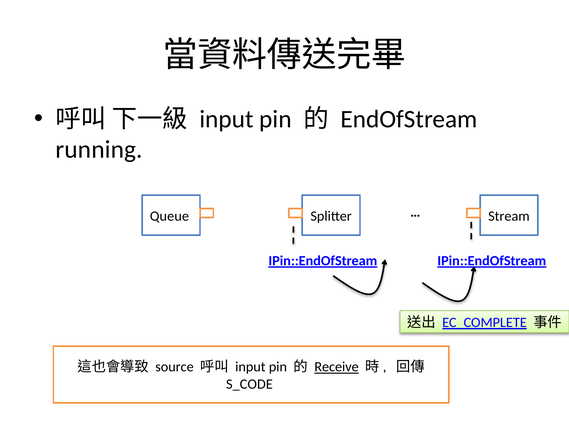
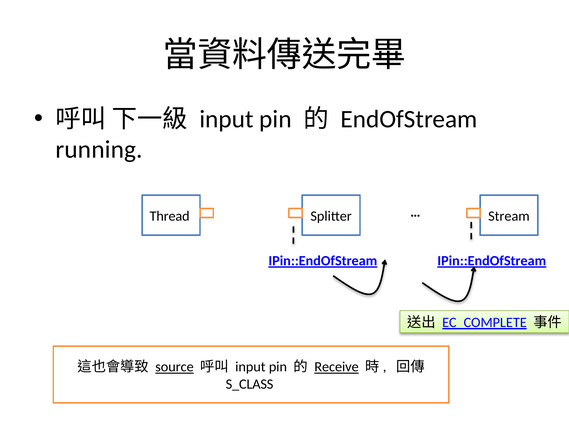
Queue: Queue -> Thread
source underline: none -> present
S_CODE: S_CODE -> S_CLASS
